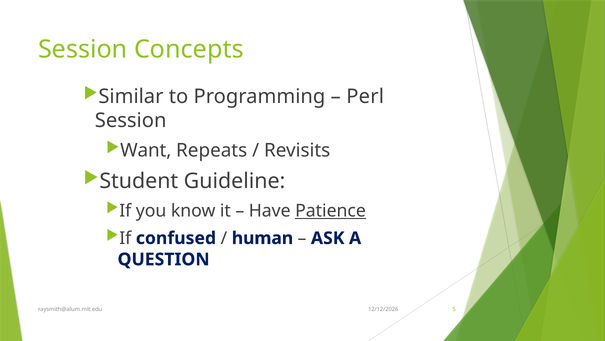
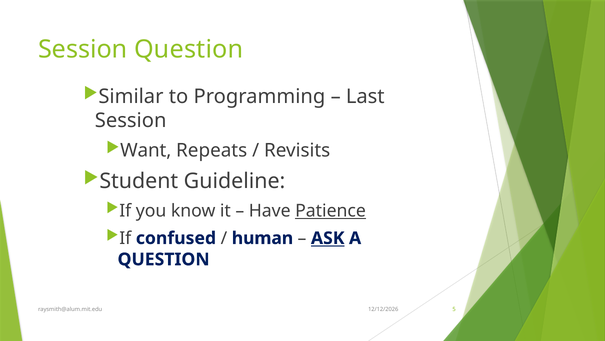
Session Concepts: Concepts -> Question
Perl: Perl -> Last
ASK underline: none -> present
